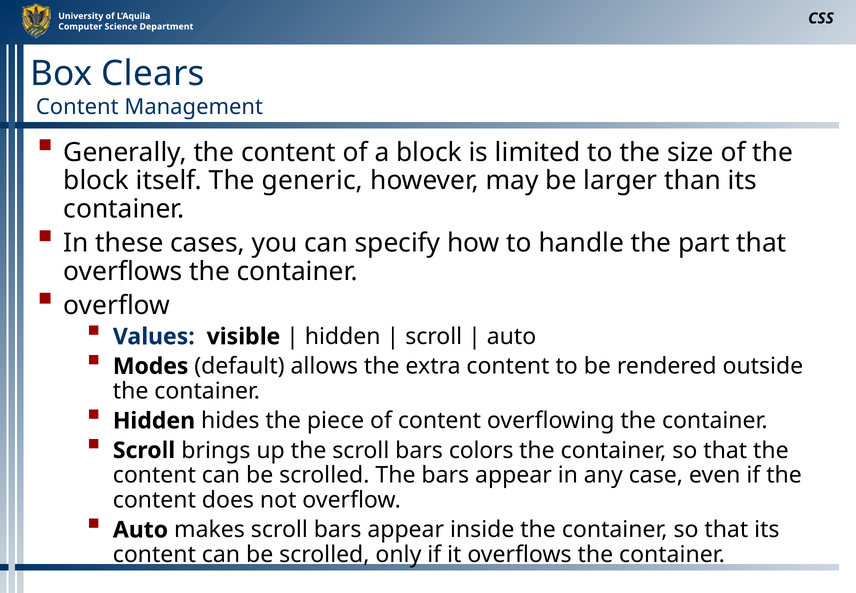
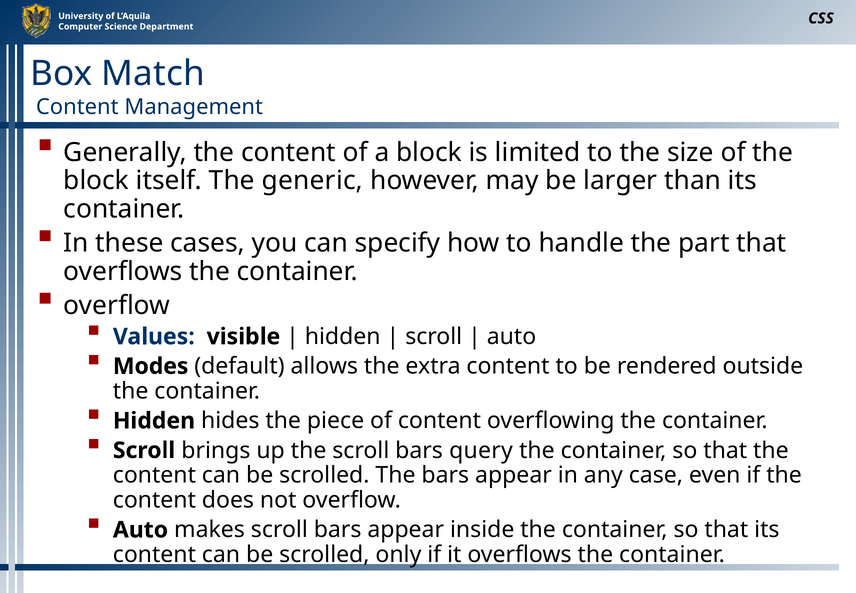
Clears: Clears -> Match
colors: colors -> query
